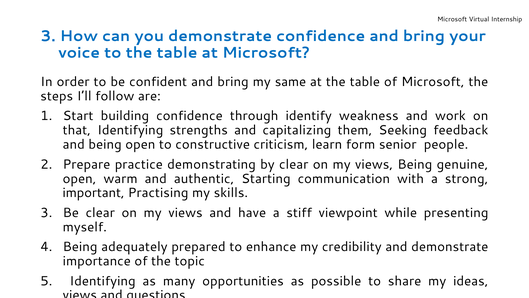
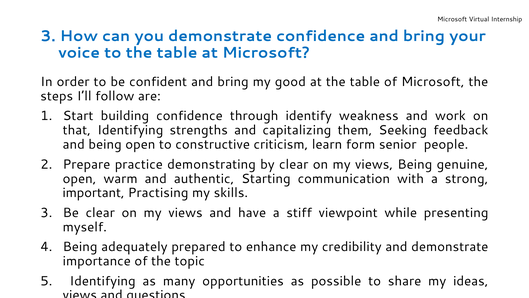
same: same -> good
